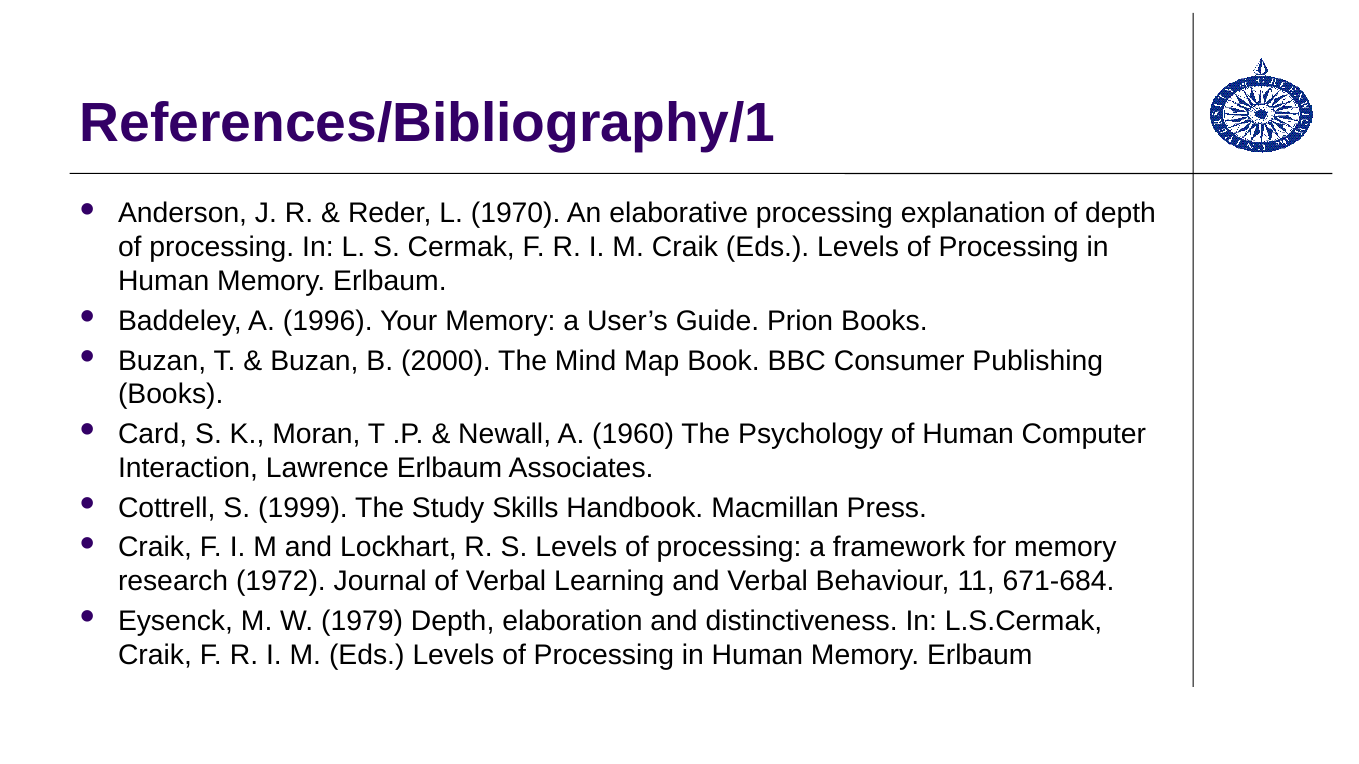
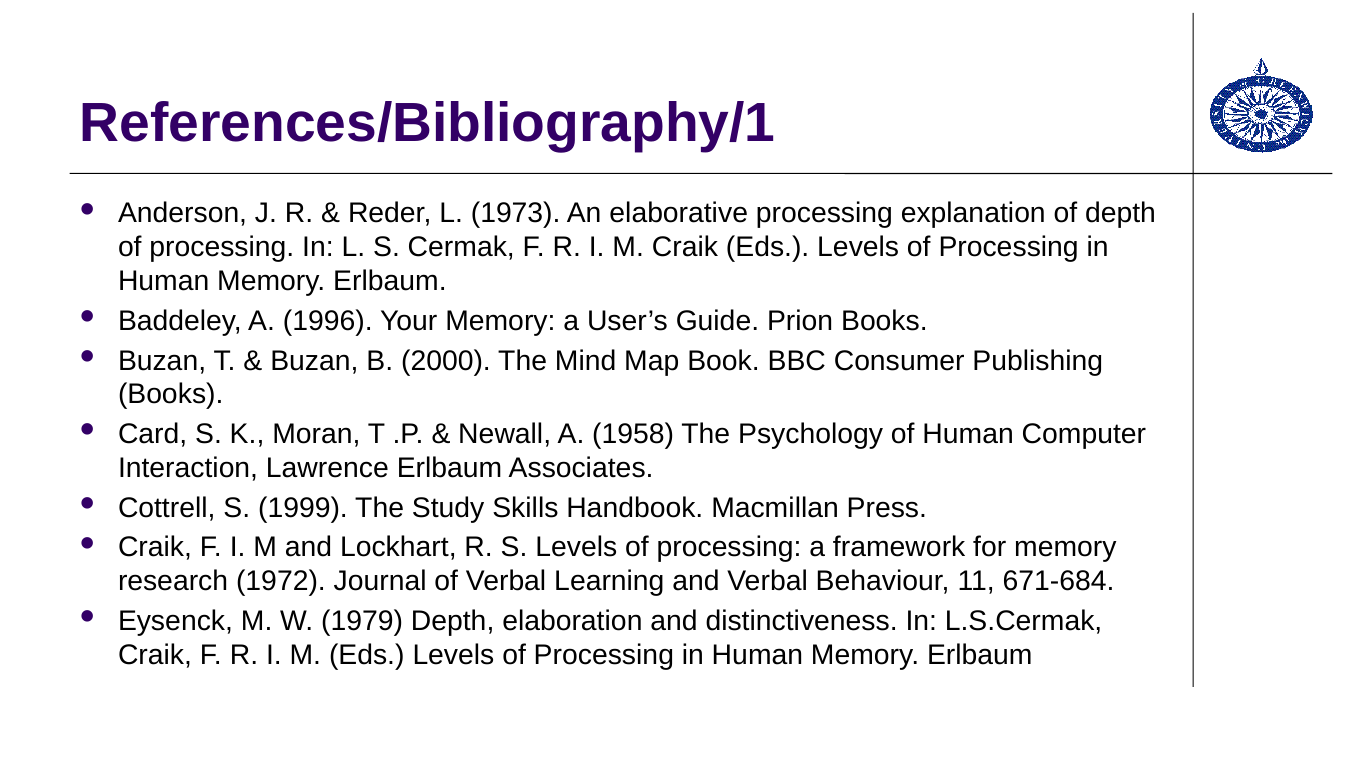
1970: 1970 -> 1973
1960: 1960 -> 1958
